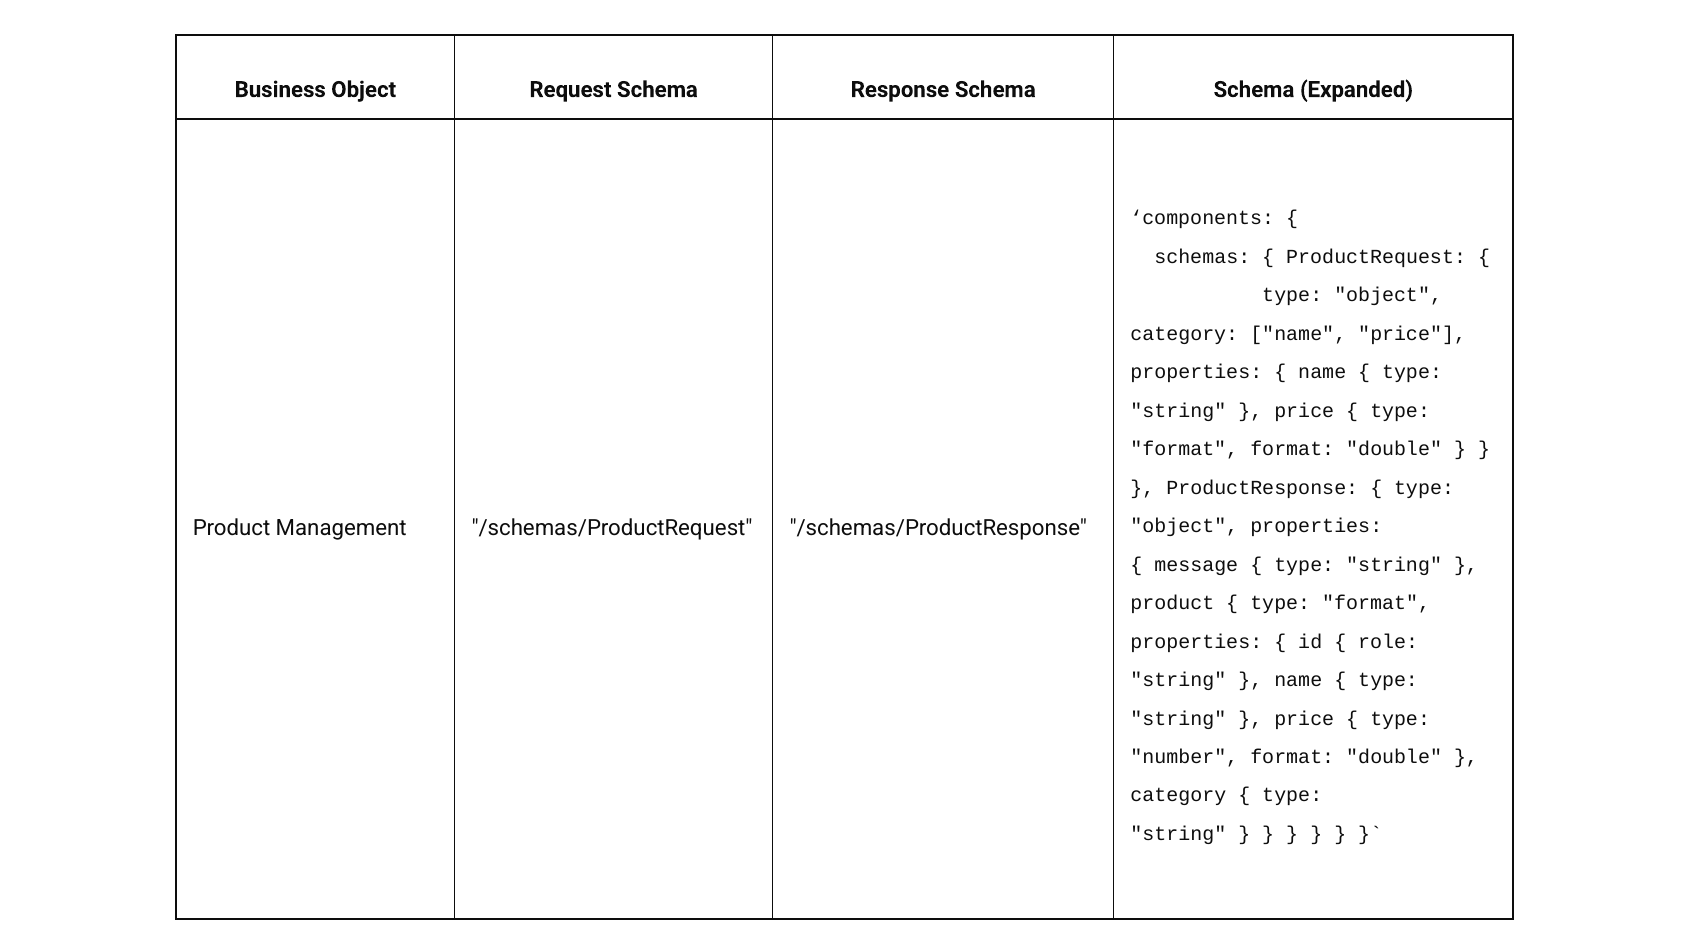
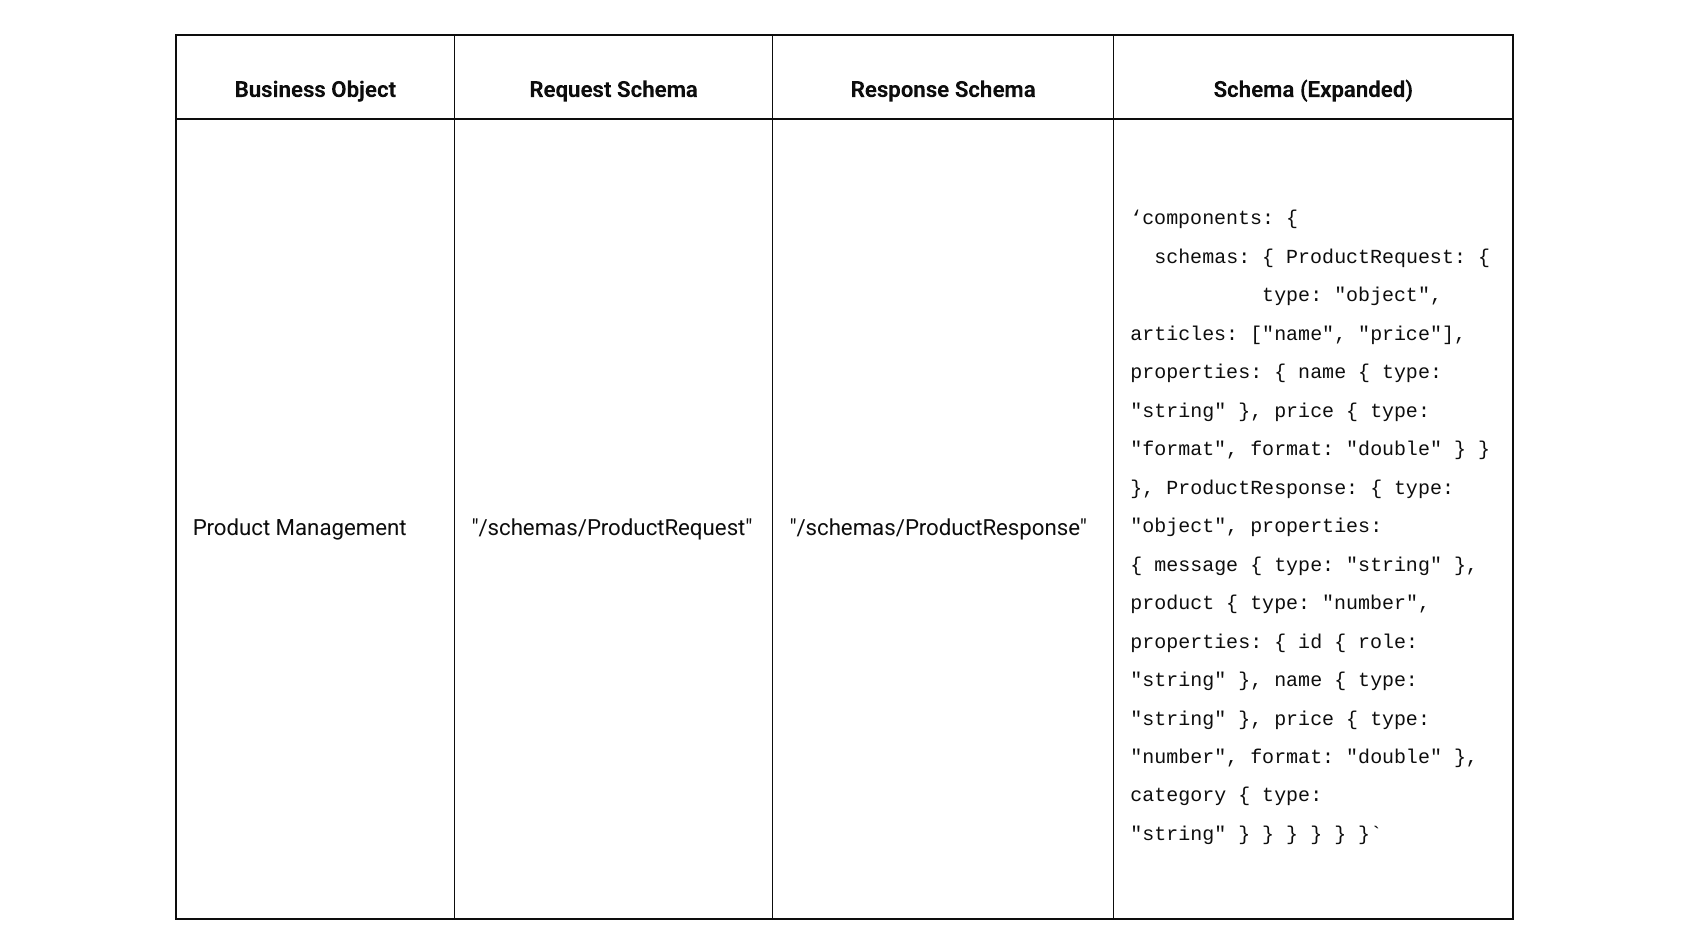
category at (1184, 333): category -> articles
format at (1376, 603): format -> number
